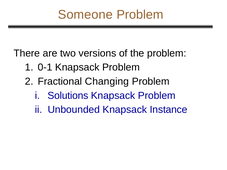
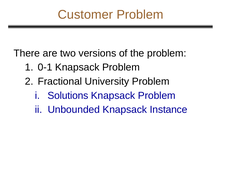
Someone: Someone -> Customer
Changing: Changing -> University
